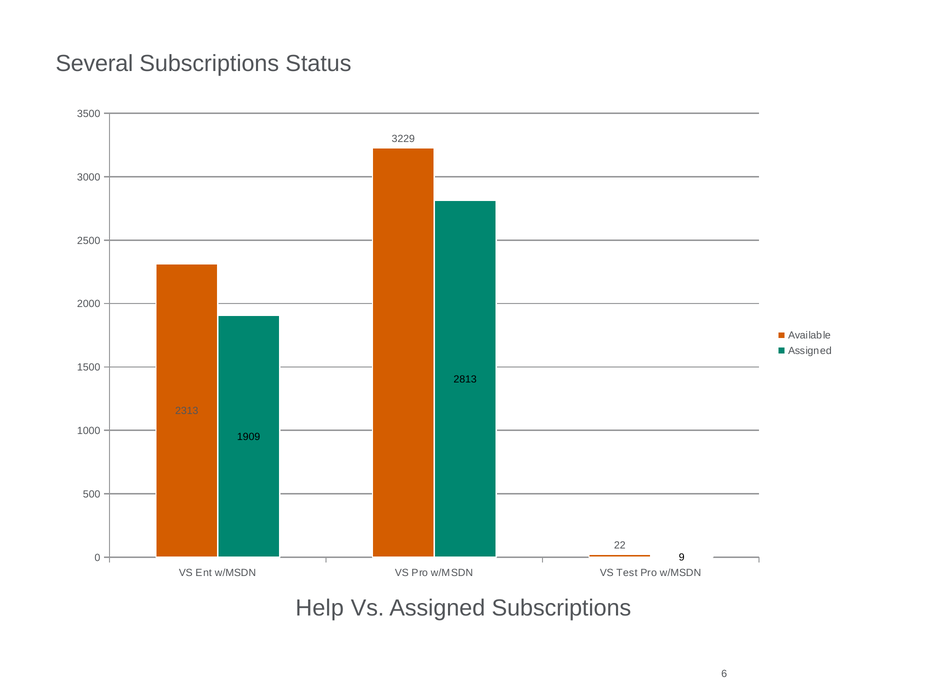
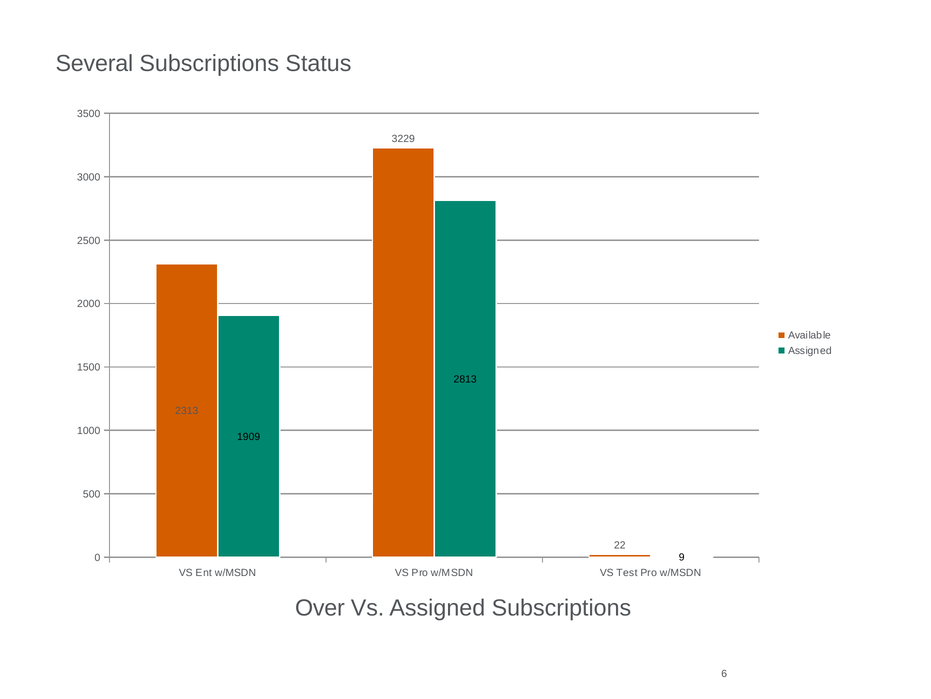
Help: Help -> Over
